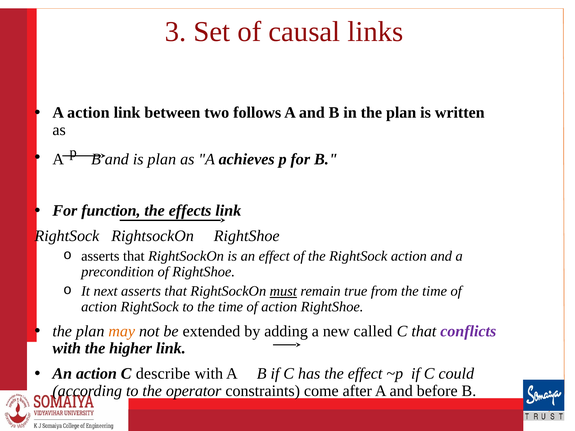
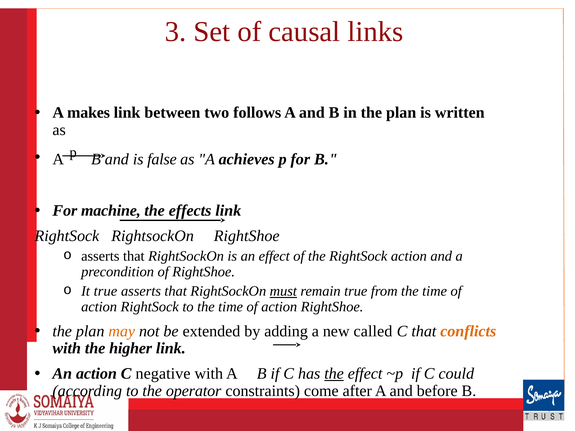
A action: action -> makes
is plan: plan -> false
function: function -> machine
It next: next -> true
conflicts colour: purple -> orange
describe: describe -> negative
the at (334, 374) underline: none -> present
